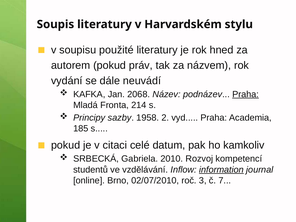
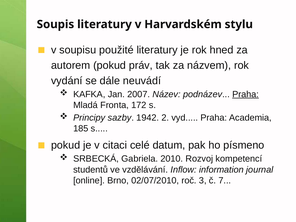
2068: 2068 -> 2007
214: 214 -> 172
1958: 1958 -> 1942
kamkoliv: kamkoliv -> písmeno
information underline: present -> none
